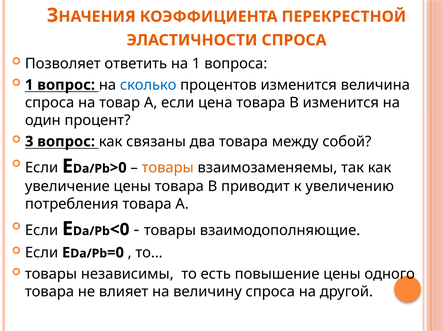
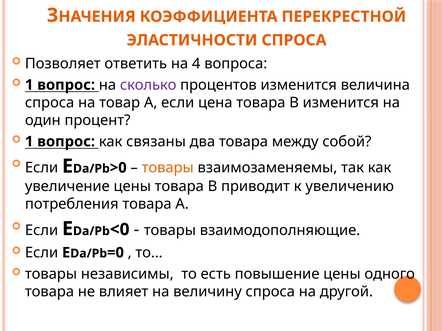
на 1: 1 -> 4
сколько colour: blue -> purple
3 at (29, 142): 3 -> 1
